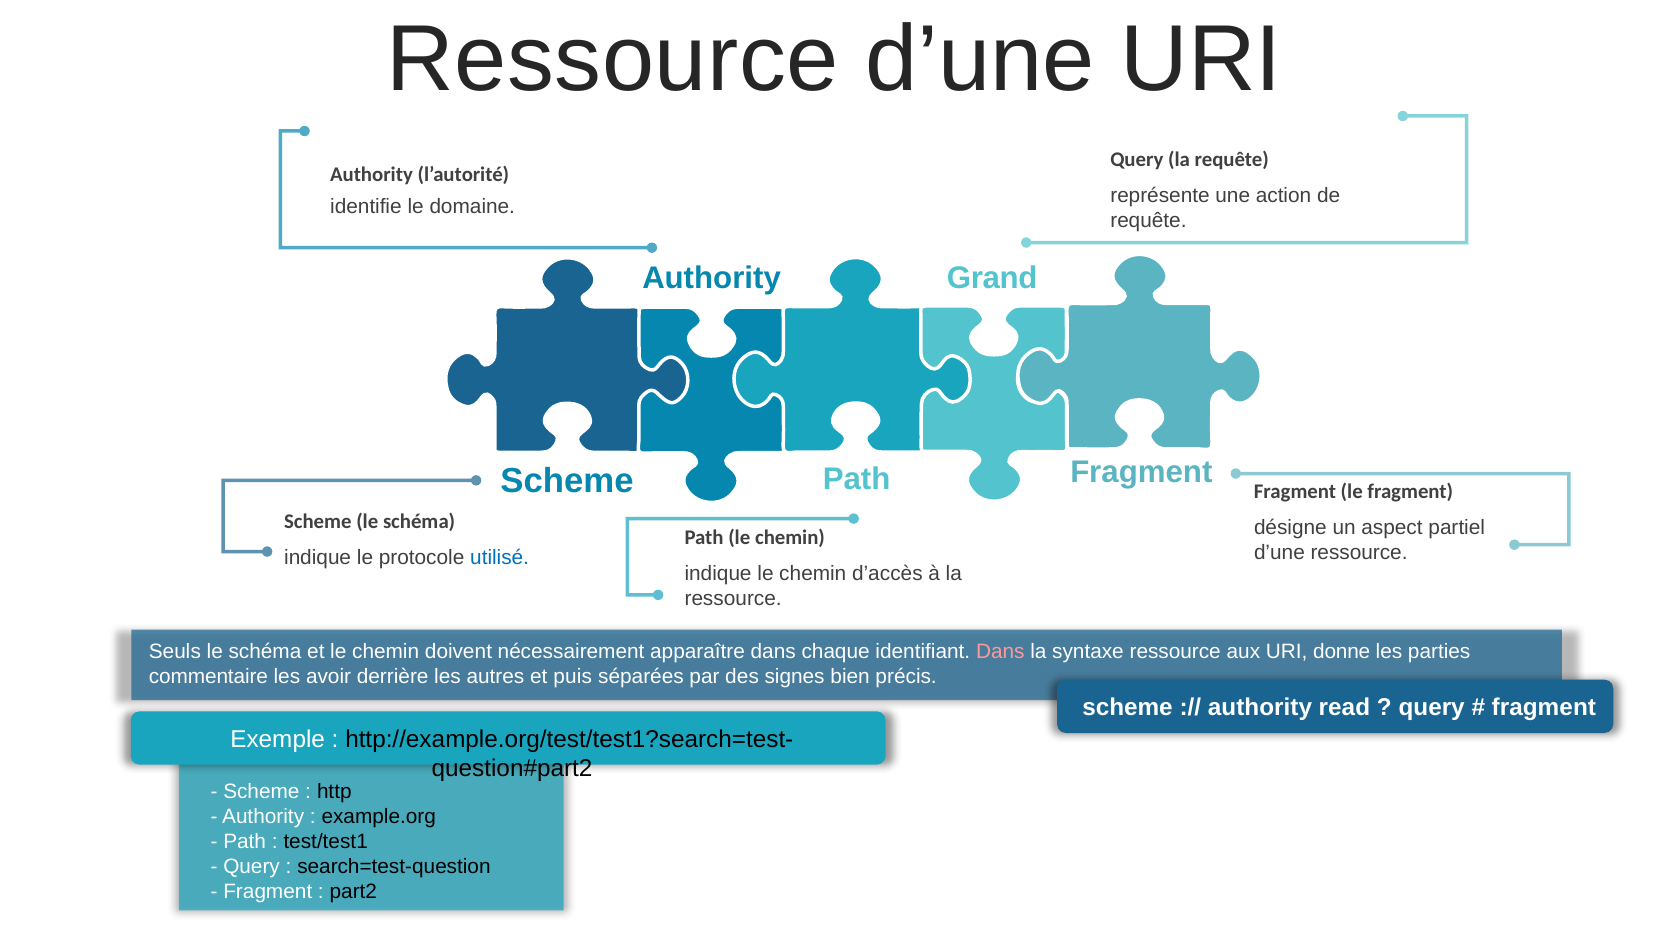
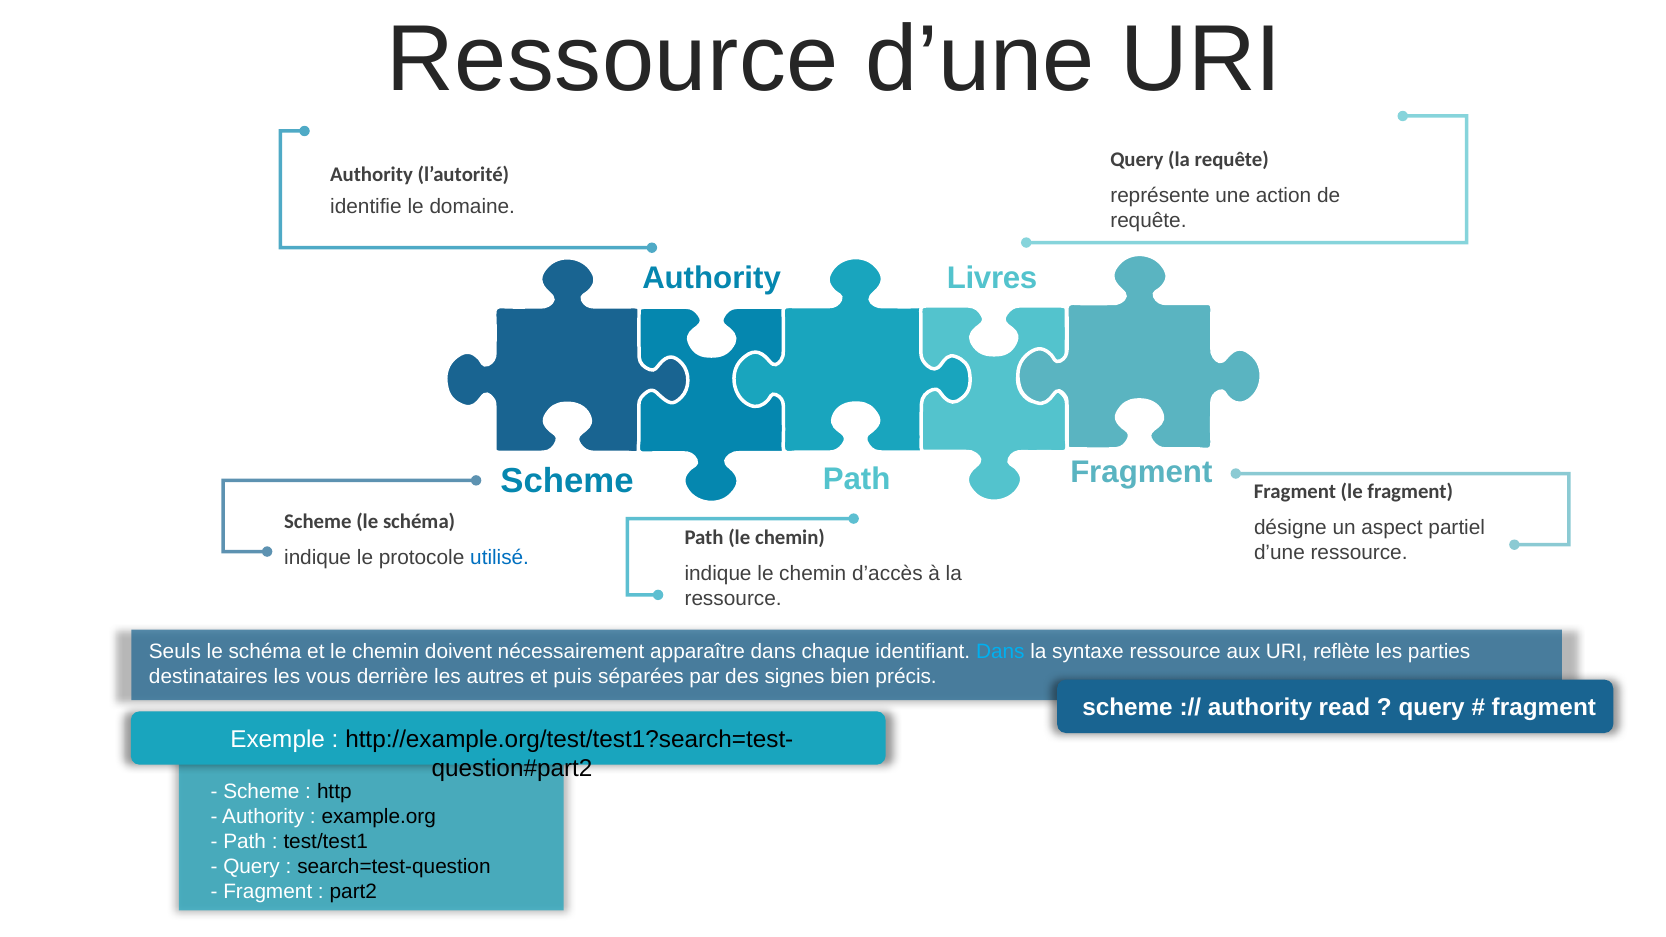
Grand: Grand -> Livres
Dans at (1000, 651) colour: pink -> light blue
donne: donne -> reflète
commentaire: commentaire -> destinataires
avoir: avoir -> vous
